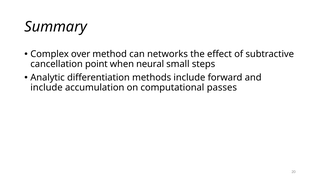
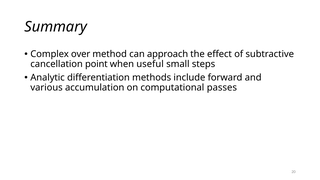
networks: networks -> approach
neural: neural -> useful
include at (47, 88): include -> various
